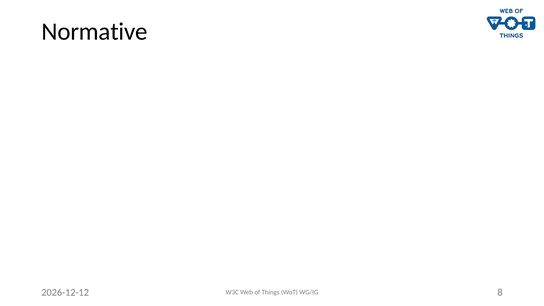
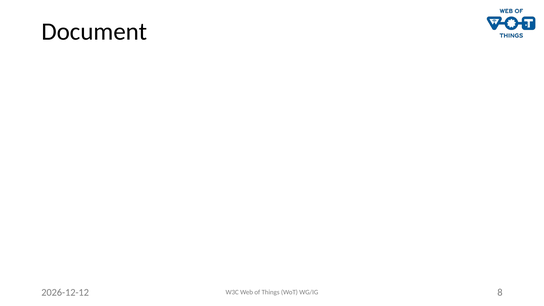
Normative: Normative -> Document
